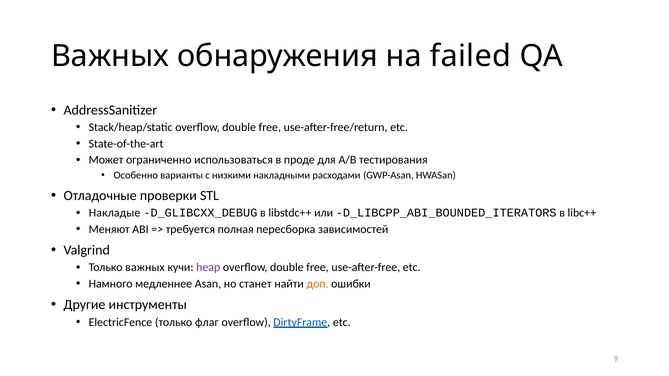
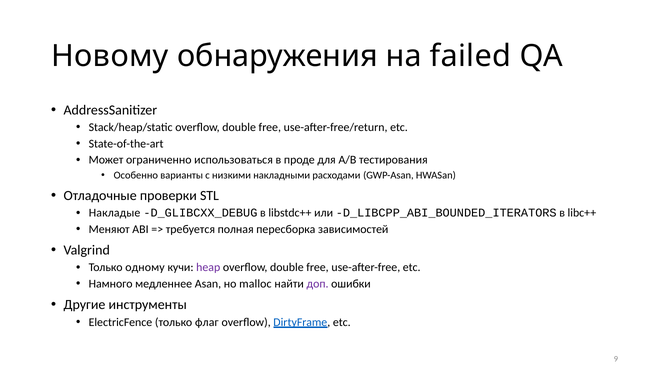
Важных at (110, 56): Важных -> Новому
Только важных: важных -> одному
станет: станет -> malloc
доп colour: orange -> purple
